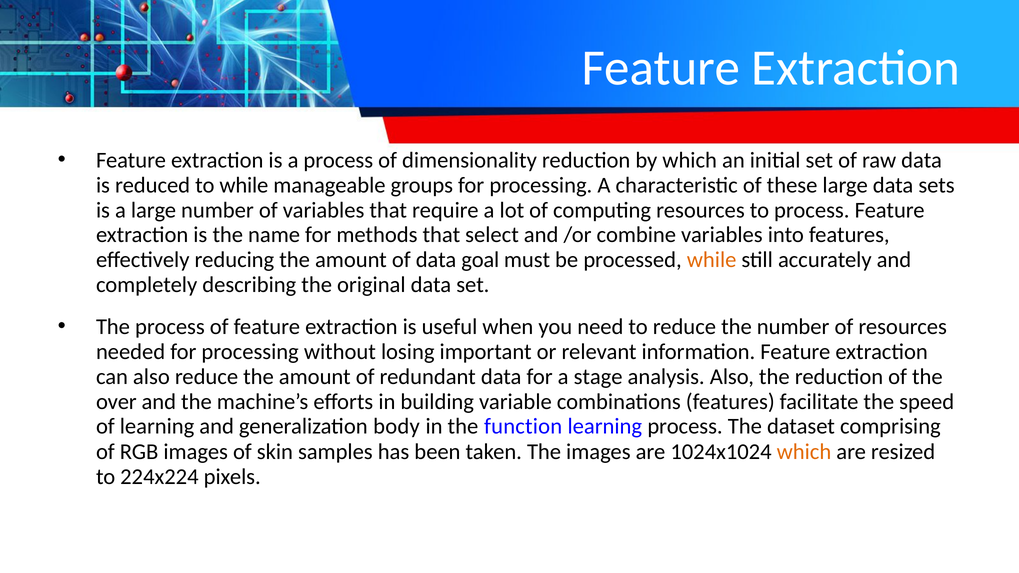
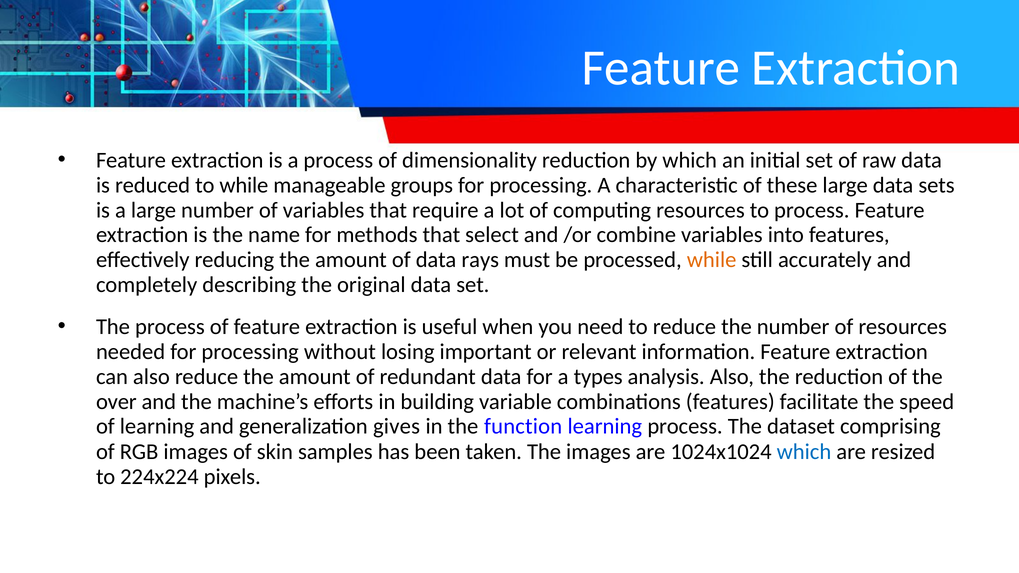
goal: goal -> rays
stage: stage -> types
body: body -> gives
which at (804, 452) colour: orange -> blue
